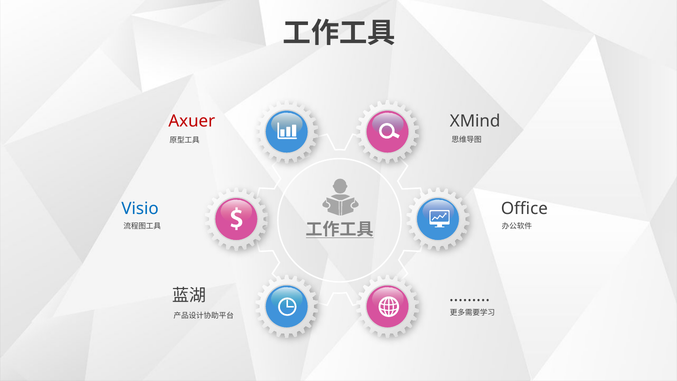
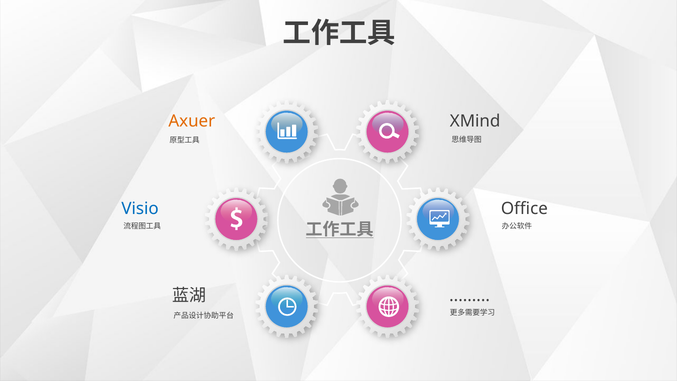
Axuer colour: red -> orange
